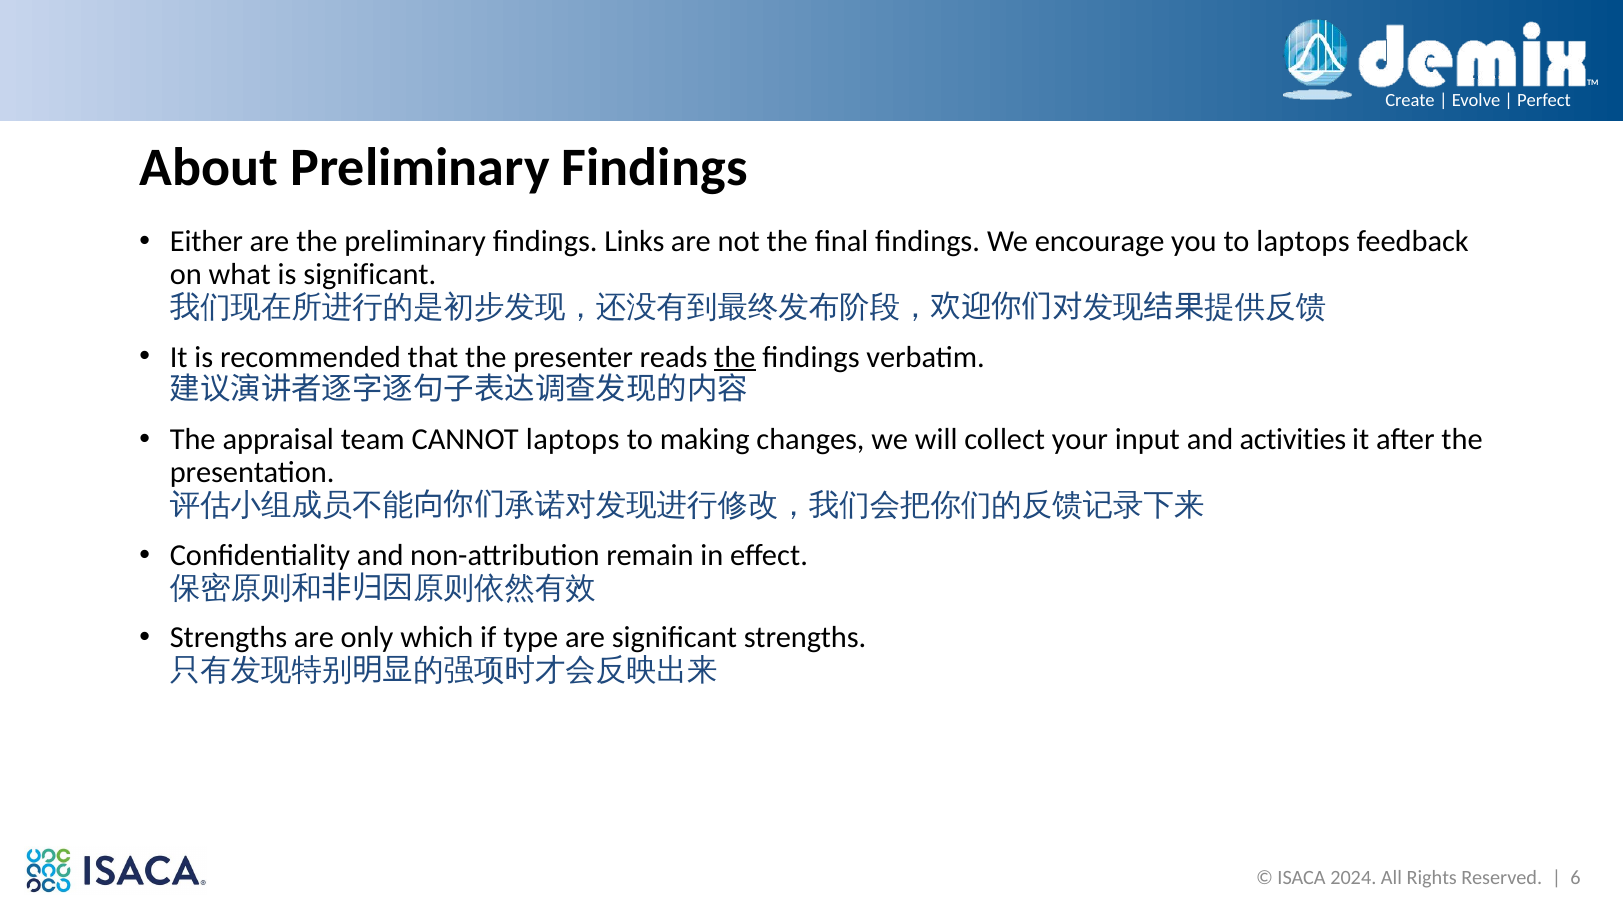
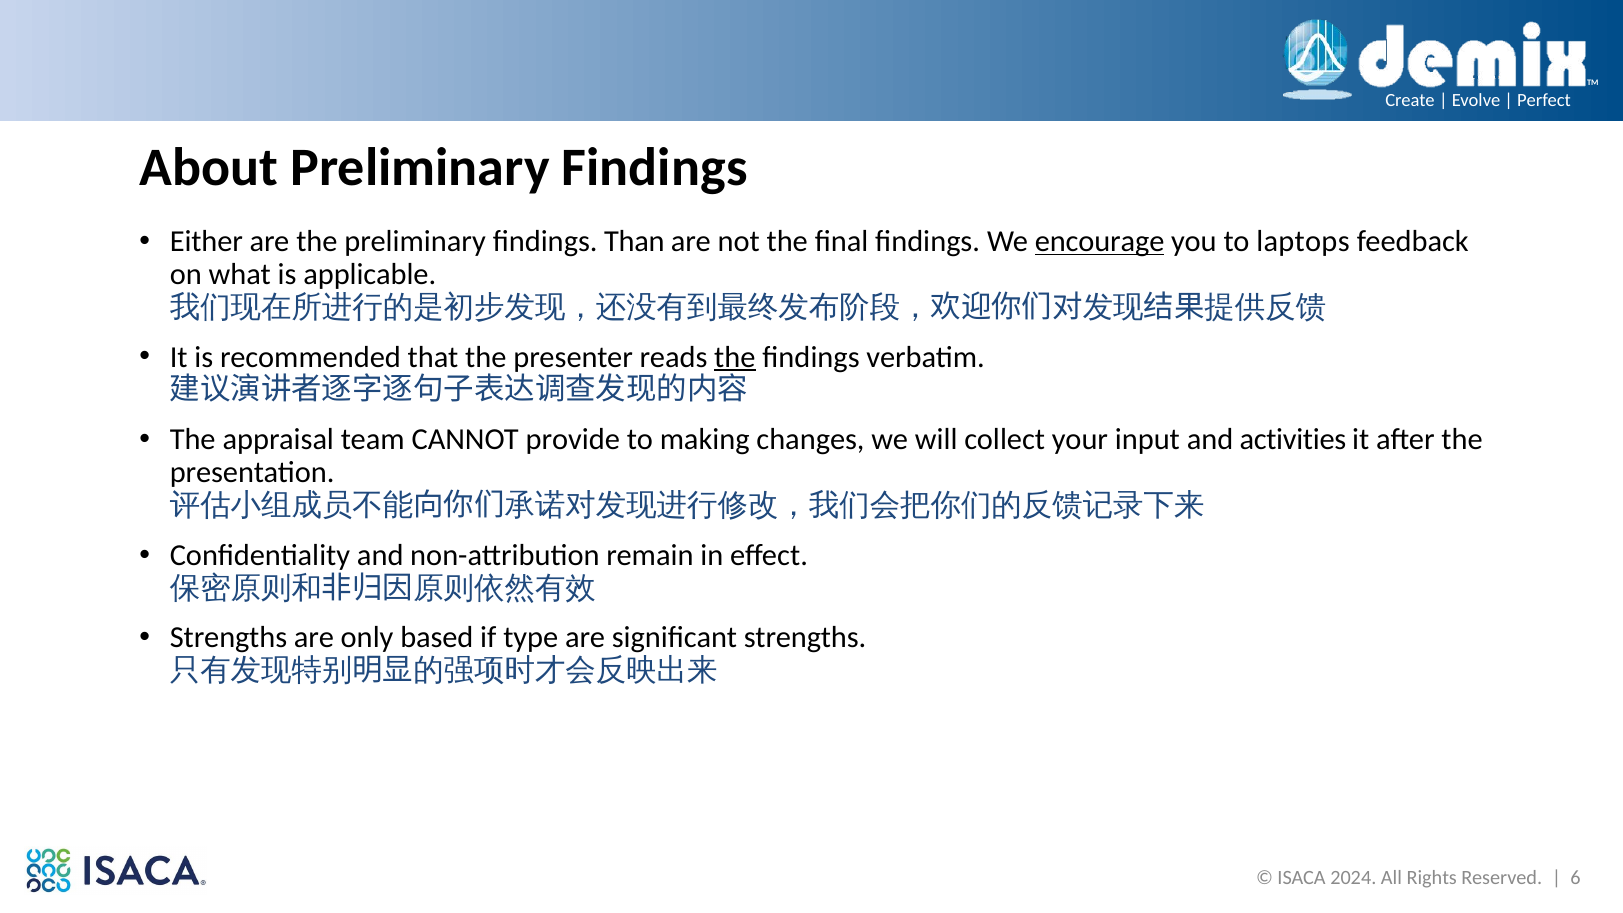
Links: Links -> Than
encourage underline: none -> present
is significant: significant -> applicable
CANNOT laptops: laptops -> provide
which: which -> based
